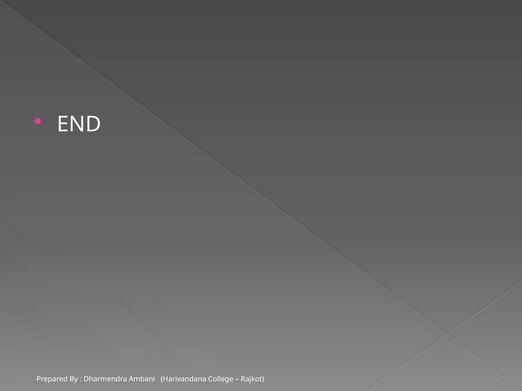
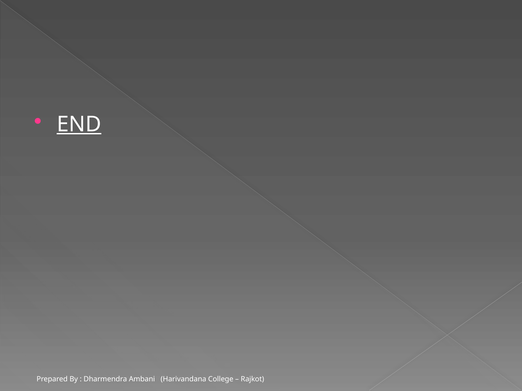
END underline: none -> present
